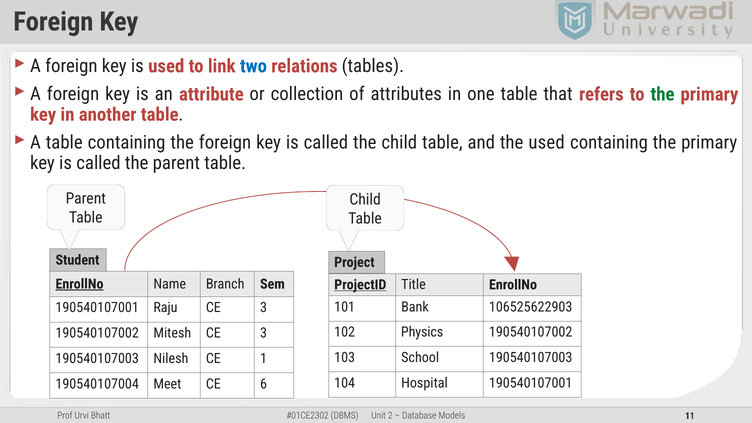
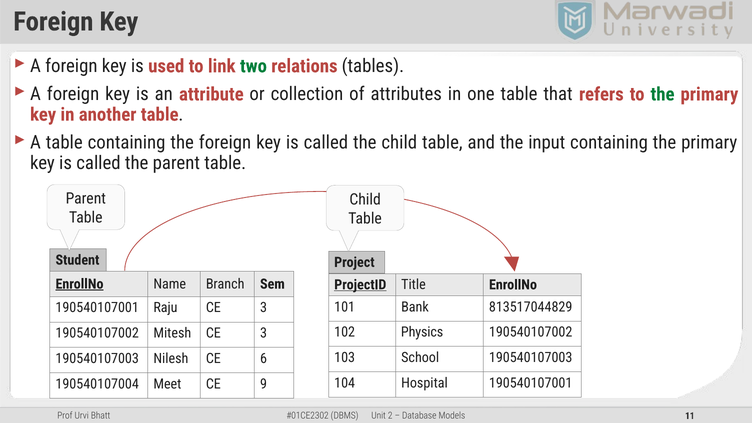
two colour: blue -> green
the used: used -> input
106525622903: 106525622903 -> 813517044829
1: 1 -> 6
6: 6 -> 9
